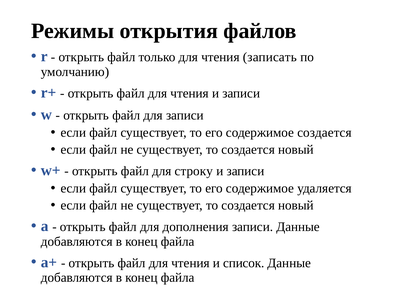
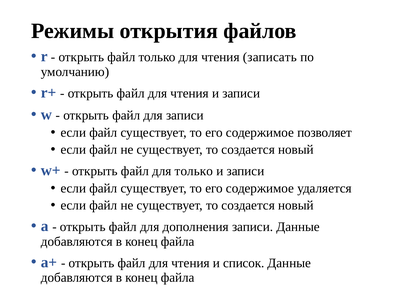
содержимое создается: создается -> позволяет
для строку: строку -> только
